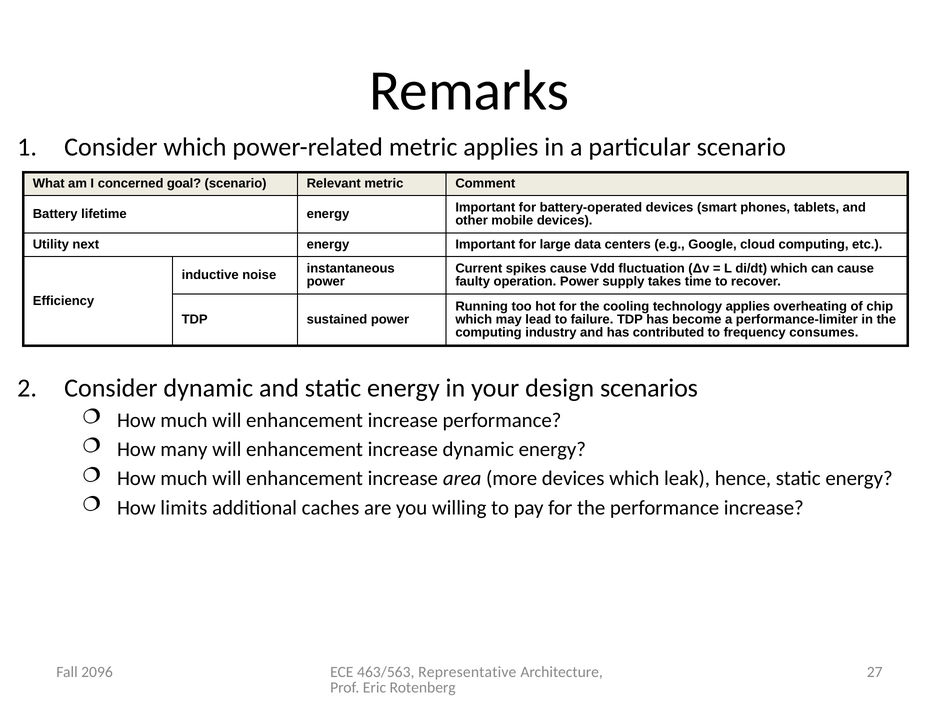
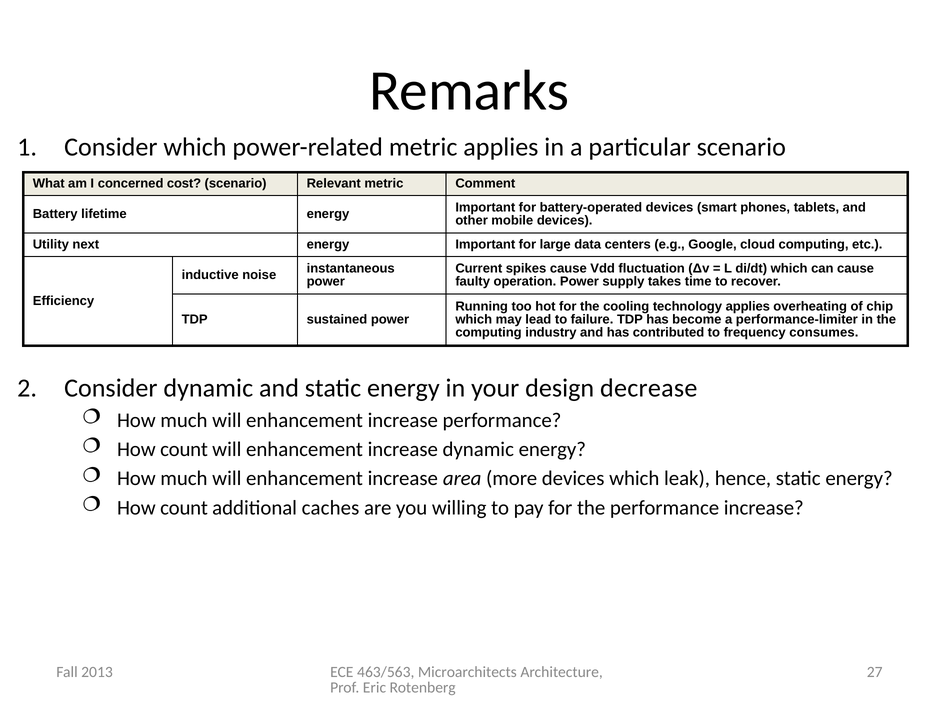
goal: goal -> cost
scenarios: scenarios -> decrease
many at (184, 450): many -> count
limits at (184, 508): limits -> count
Representative: Representative -> Microarchitects
2096: 2096 -> 2013
